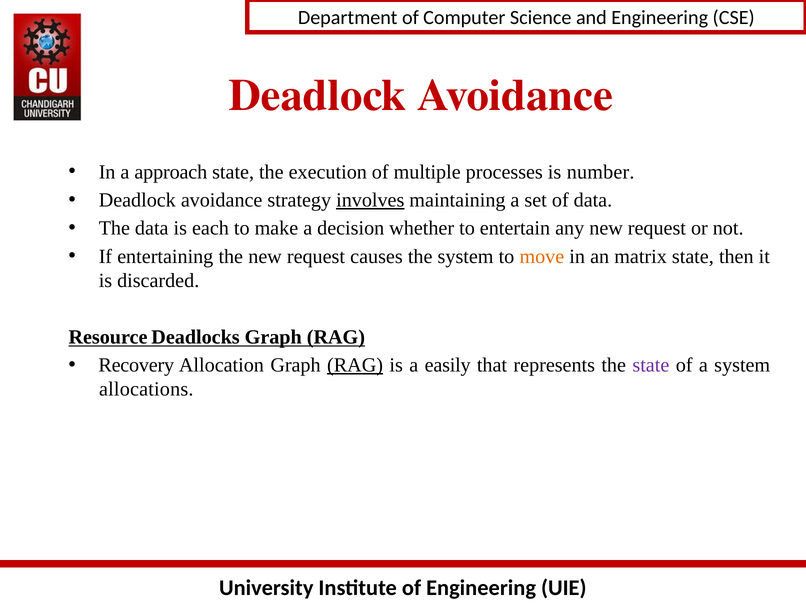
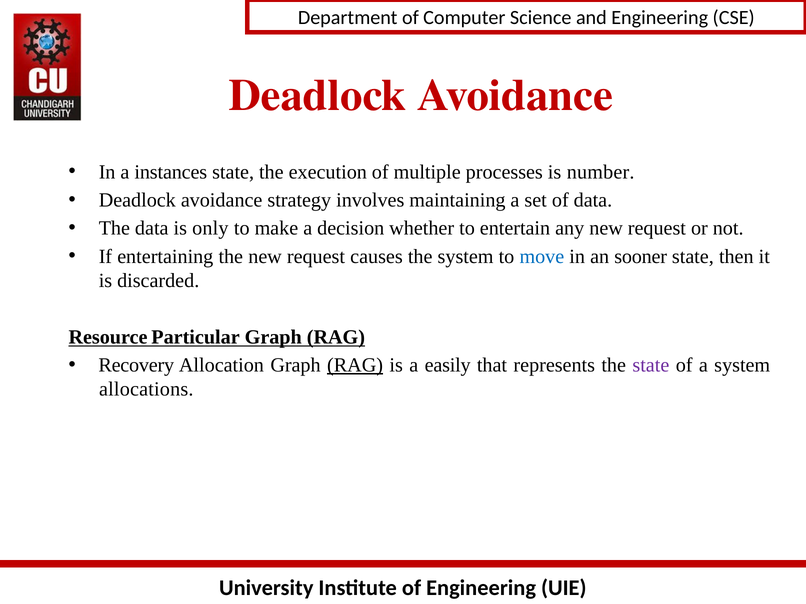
approach: approach -> instances
involves underline: present -> none
each: each -> only
move colour: orange -> blue
matrix: matrix -> sooner
Deadlocks: Deadlocks -> Particular
